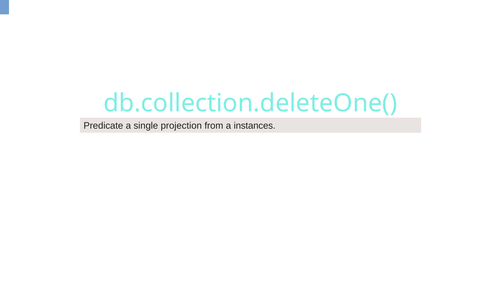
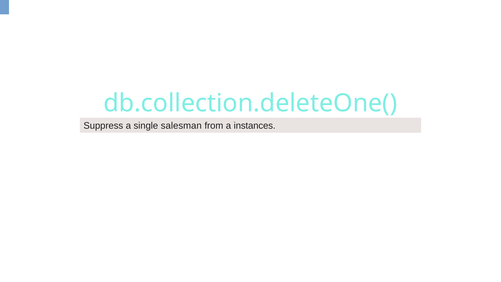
Predicate: Predicate -> Suppress
projection: projection -> salesman
